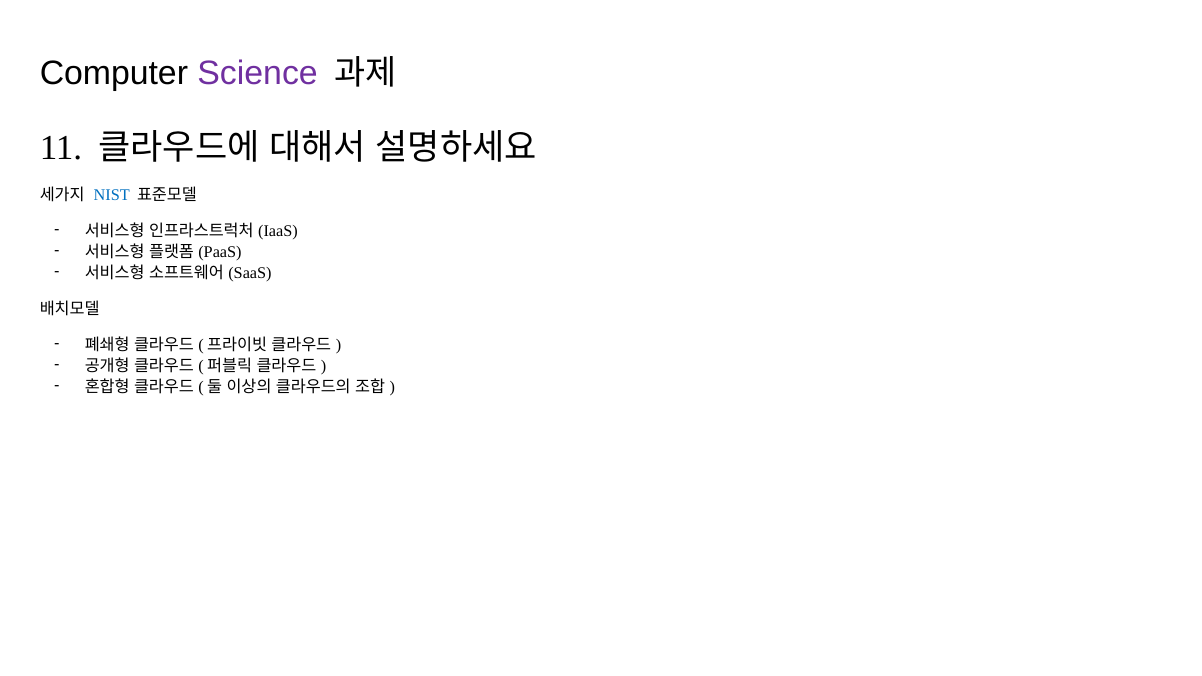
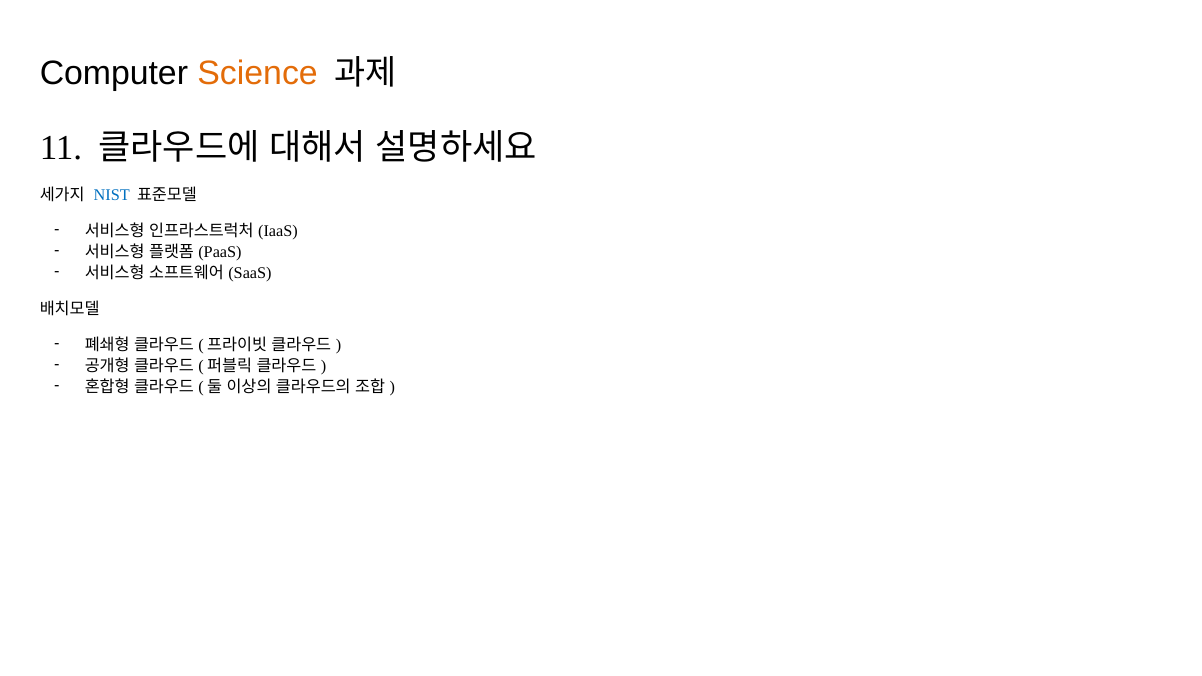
Science colour: purple -> orange
